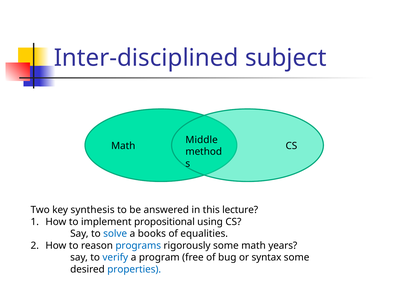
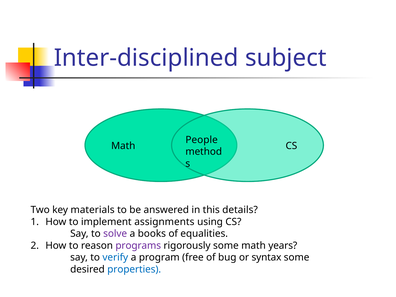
Middle: Middle -> People
synthesis: synthesis -> materials
lecture: lecture -> details
propositional: propositional -> assignments
solve colour: blue -> purple
programs colour: blue -> purple
